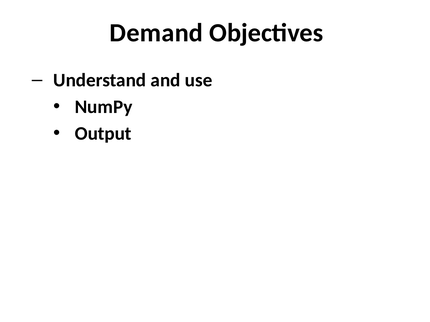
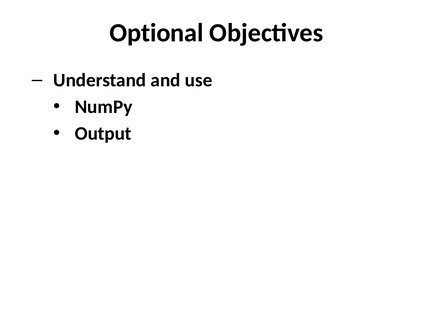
Demand: Demand -> Optional
